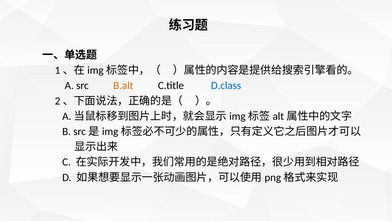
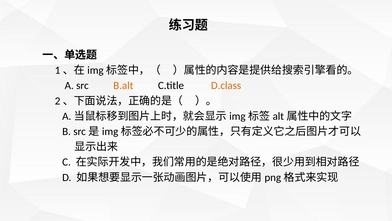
D.class colour: blue -> orange
